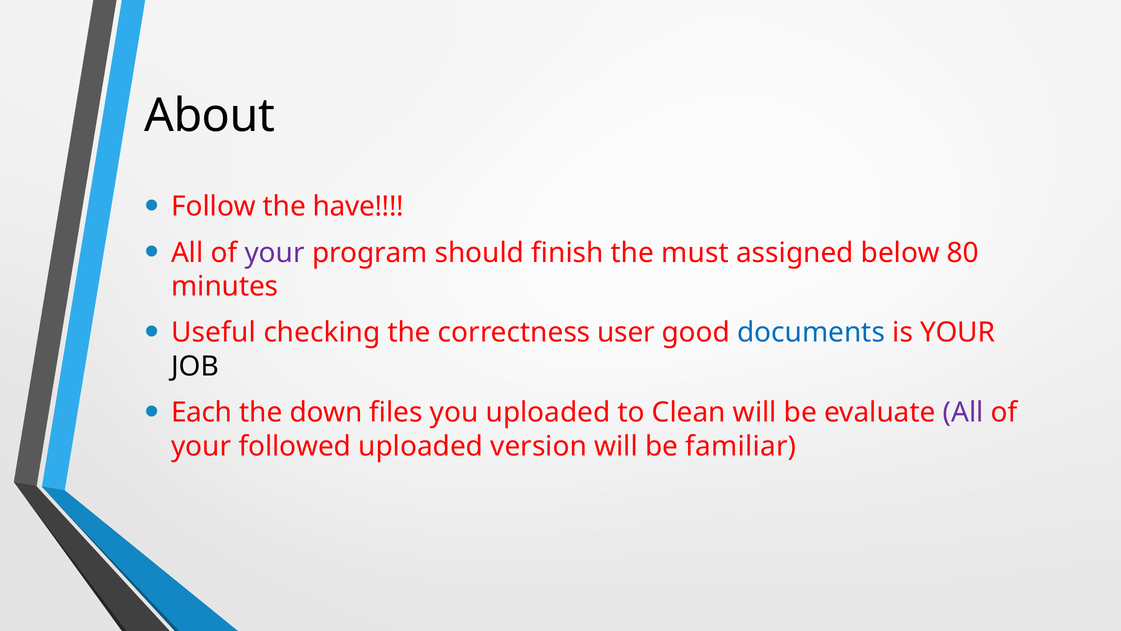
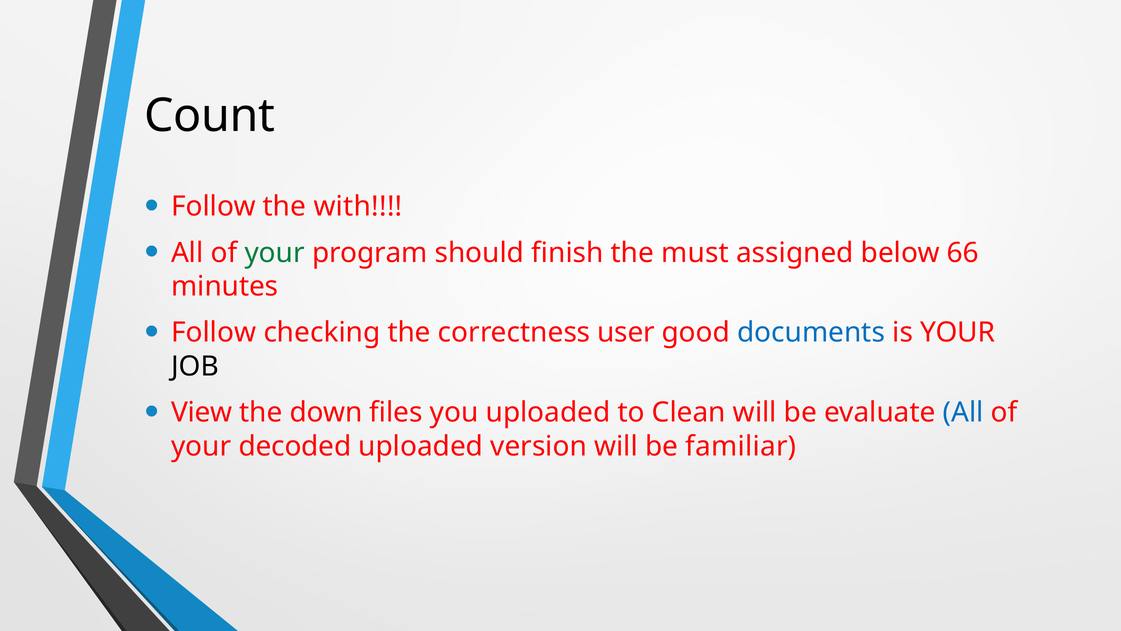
About: About -> Count
have: have -> with
your at (275, 253) colour: purple -> green
80: 80 -> 66
Useful at (214, 332): Useful -> Follow
Each: Each -> View
All at (963, 412) colour: purple -> blue
followed: followed -> decoded
